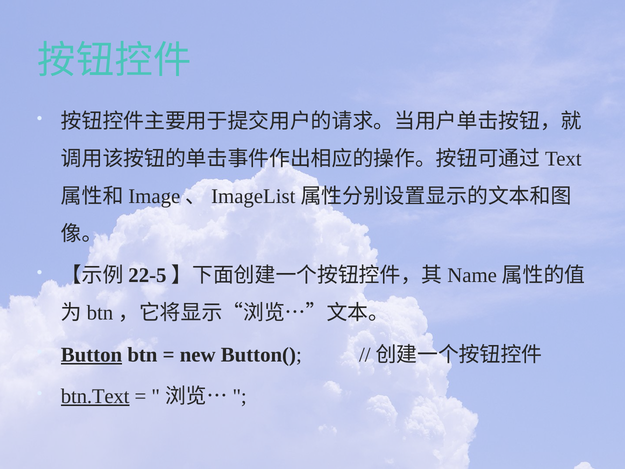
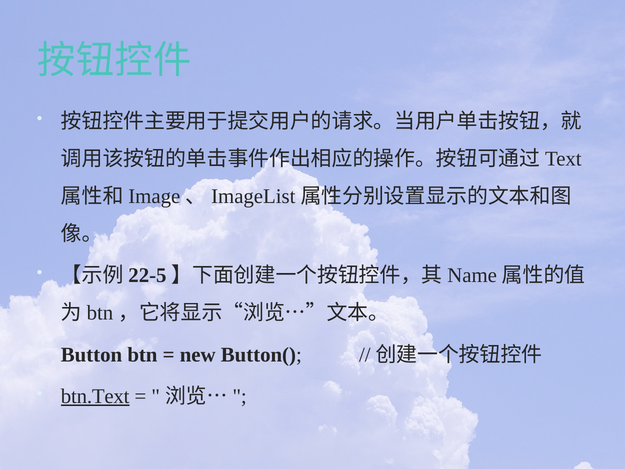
Button underline: present -> none
